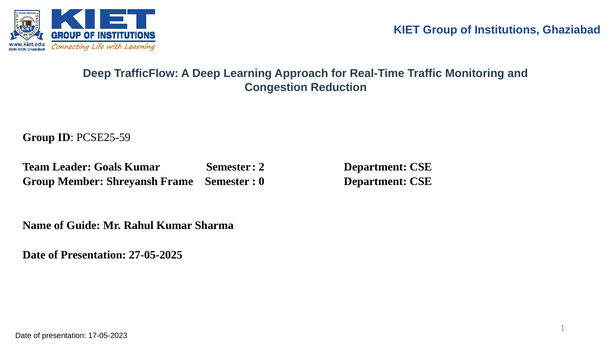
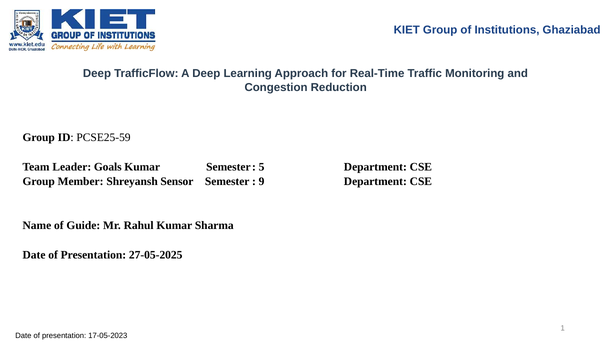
2: 2 -> 5
Frame: Frame -> Sensor
0: 0 -> 9
